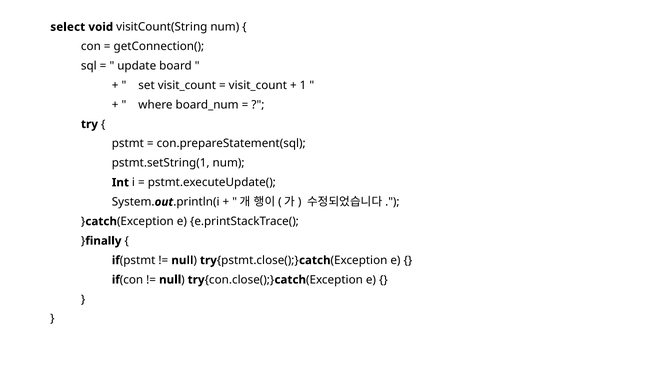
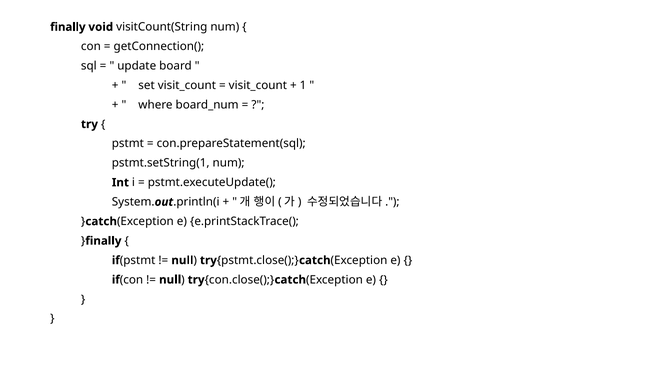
select: select -> finally
